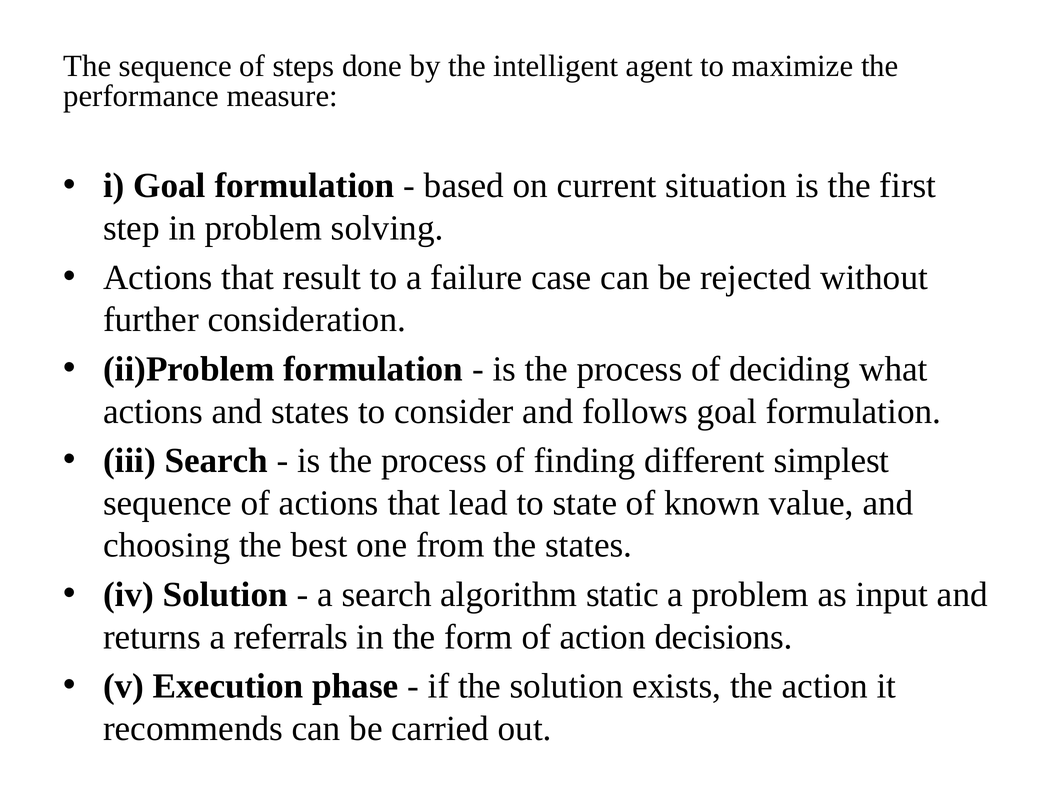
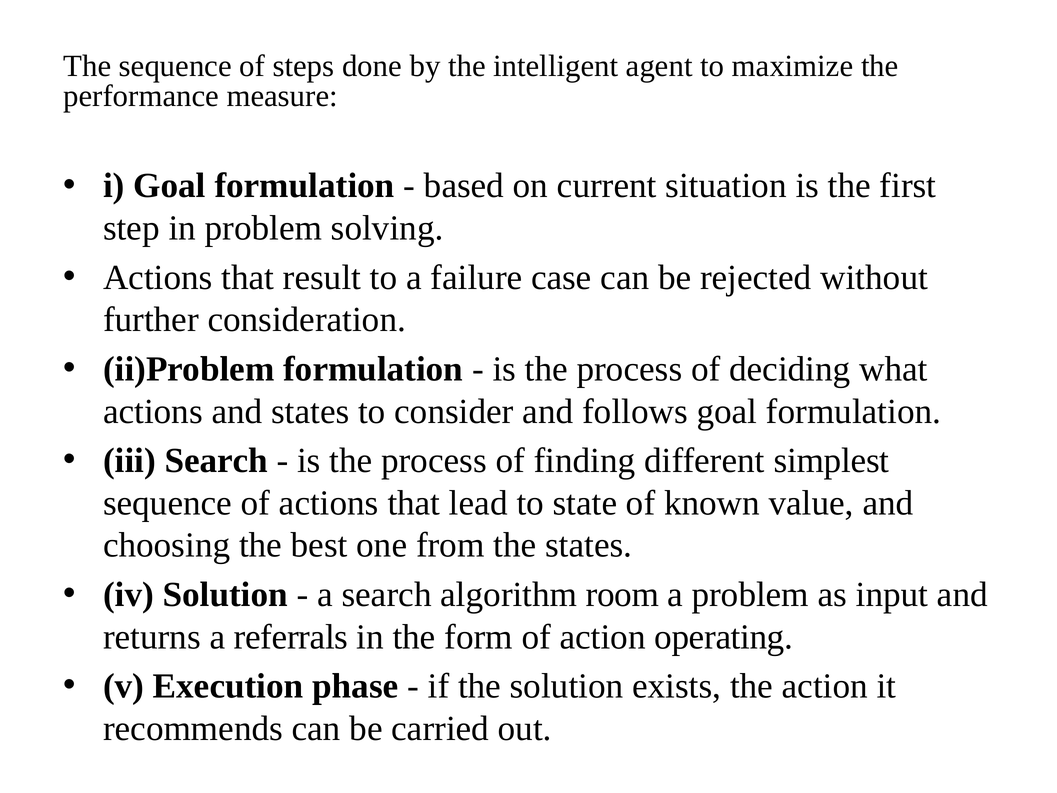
static: static -> room
decisions: decisions -> operating
